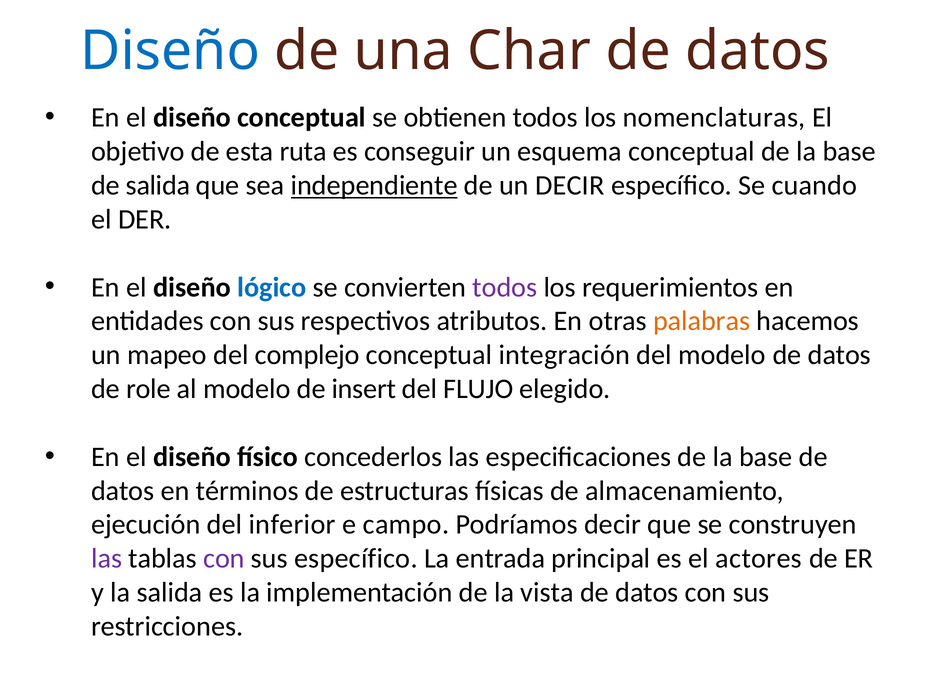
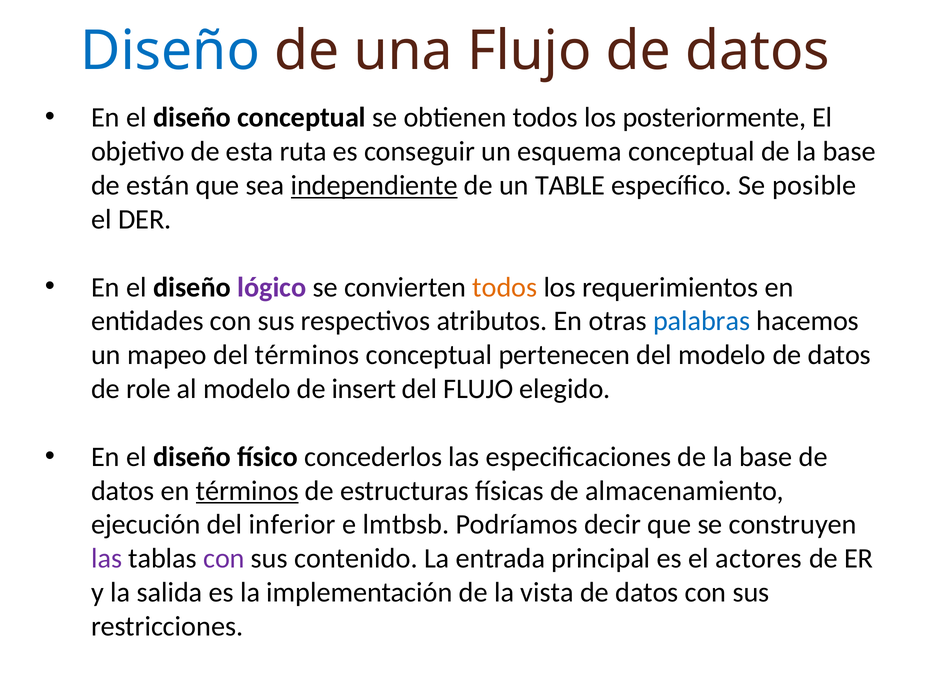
una Char: Char -> Flujo
nomenclaturas: nomenclaturas -> posteriormente
de salida: salida -> están
un DECIR: DECIR -> TABLE
cuando: cuando -> posible
lógico colour: blue -> purple
todos at (505, 287) colour: purple -> orange
palabras colour: orange -> blue
del complejo: complejo -> términos
integración: integración -> pertenecen
términos at (247, 491) underline: none -> present
campo: campo -> lmtbsb
sus específico: específico -> contenido
